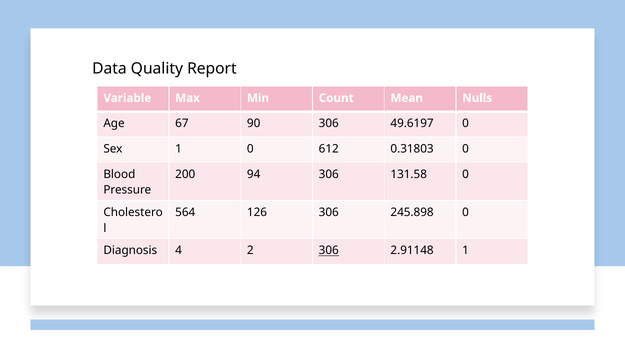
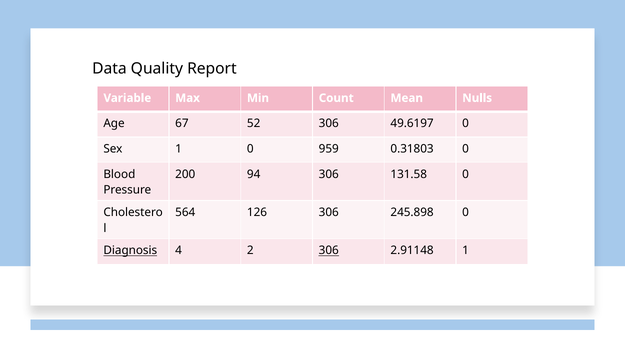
90: 90 -> 52
612: 612 -> 959
Diagnosis underline: none -> present
